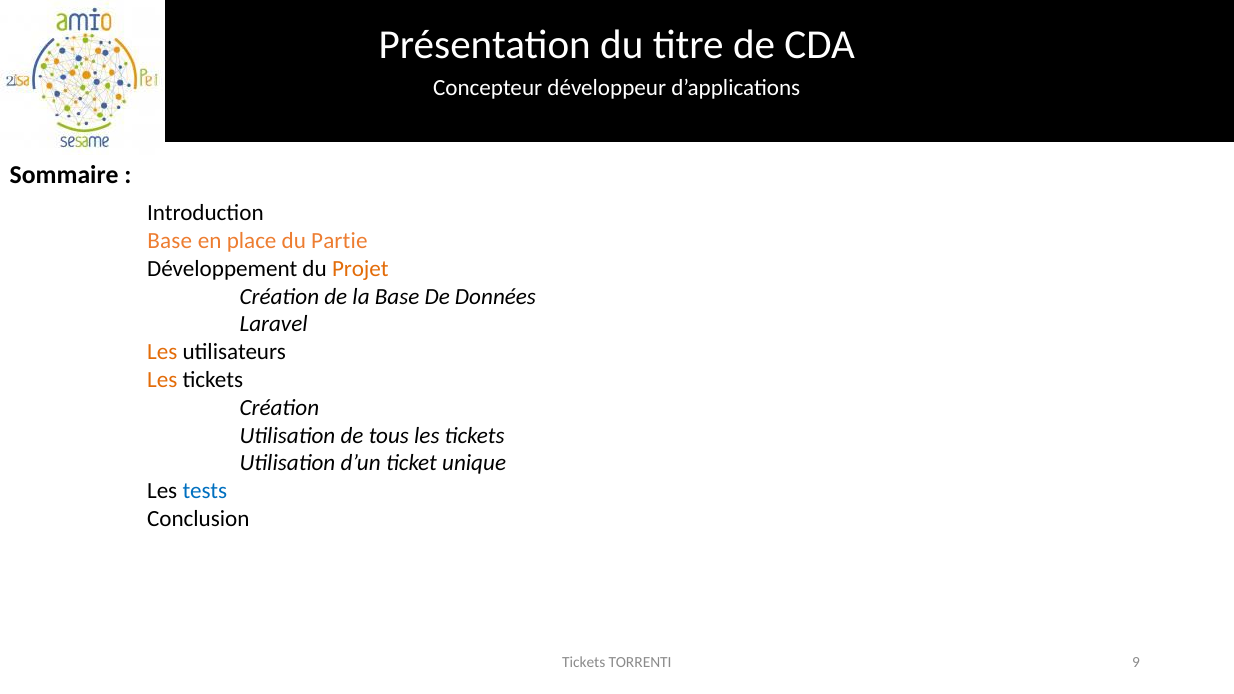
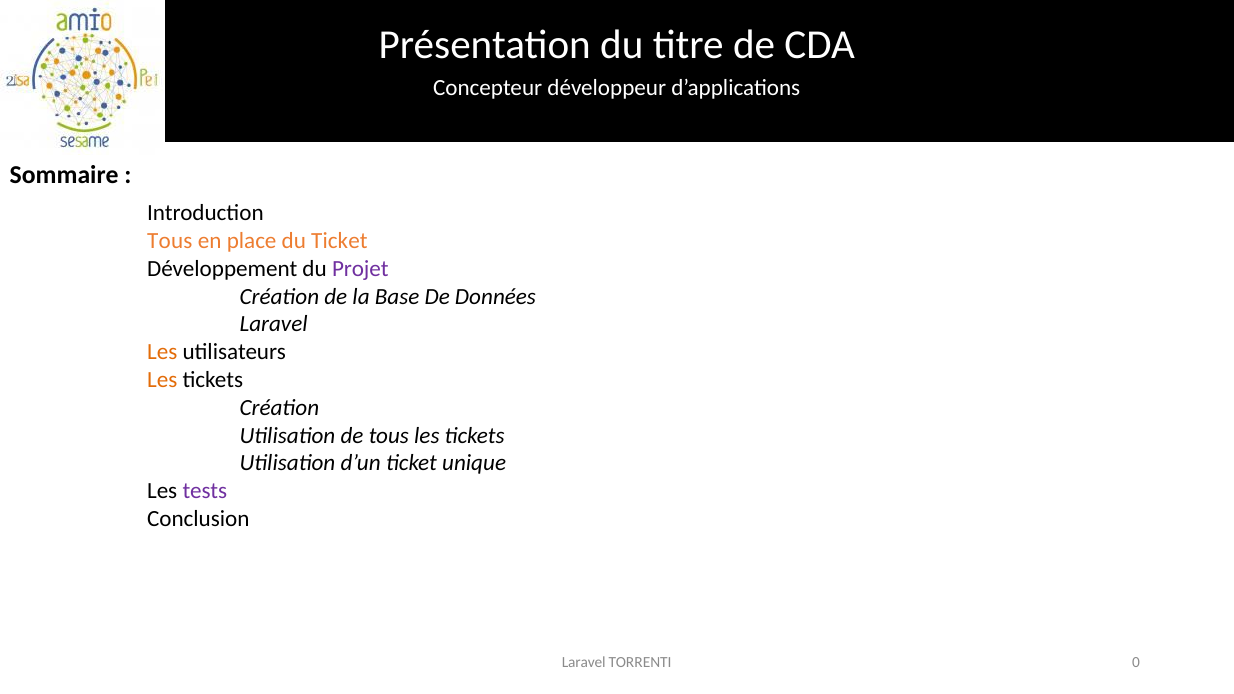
Base at (170, 241): Base -> Tous
du Partie: Partie -> Ticket
Projet colour: orange -> purple
tests colour: blue -> purple
Tickets at (584, 663): Tickets -> Laravel
9: 9 -> 0
